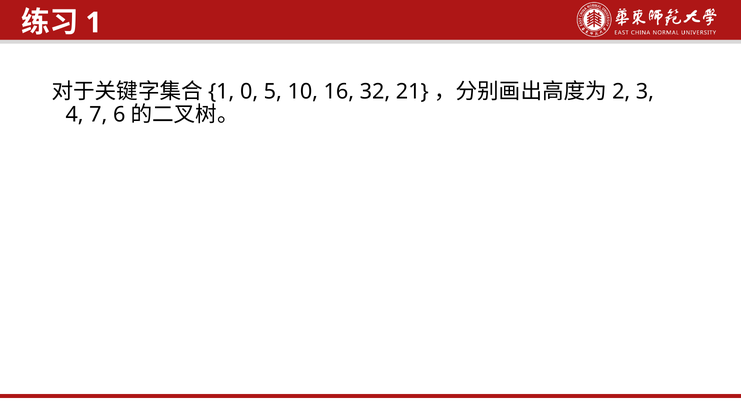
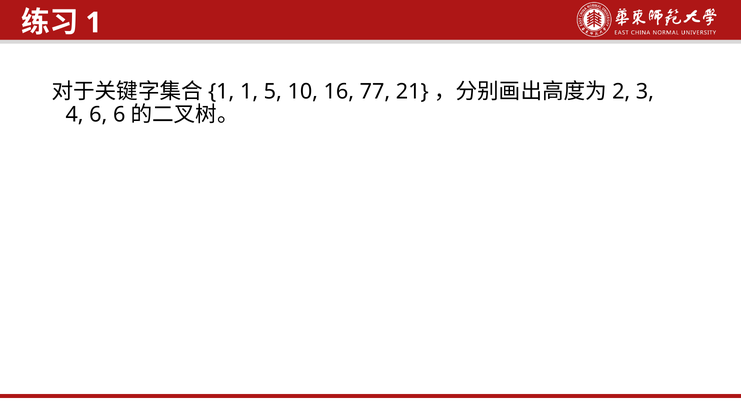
0 at (249, 91): 0 -> 1
32: 32 -> 77
4 7: 7 -> 6
